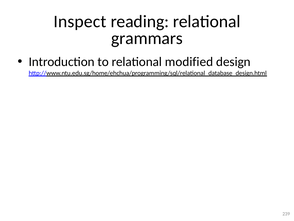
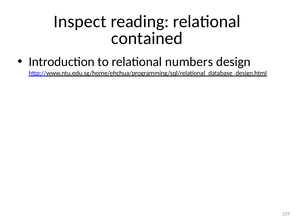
grammars: grammars -> contained
modified: modified -> numbers
